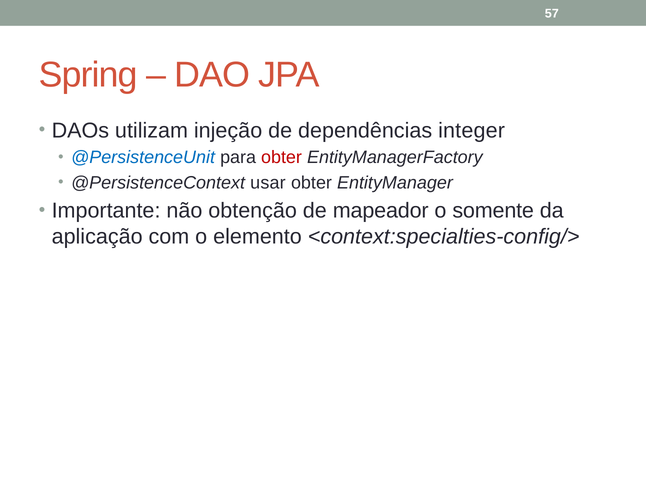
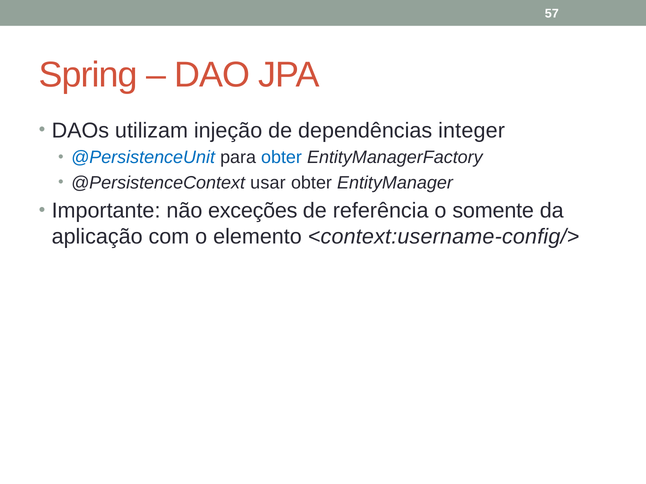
obter at (282, 158) colour: red -> blue
obtenção: obtenção -> exceções
mapeador: mapeador -> referência
<context:specialties-config/>: <context:specialties-config/> -> <context:username-config/>
